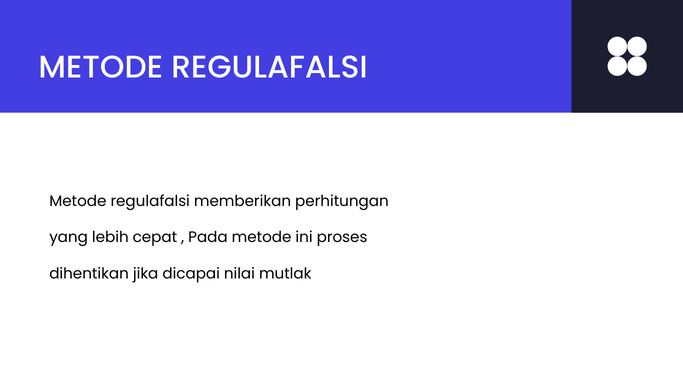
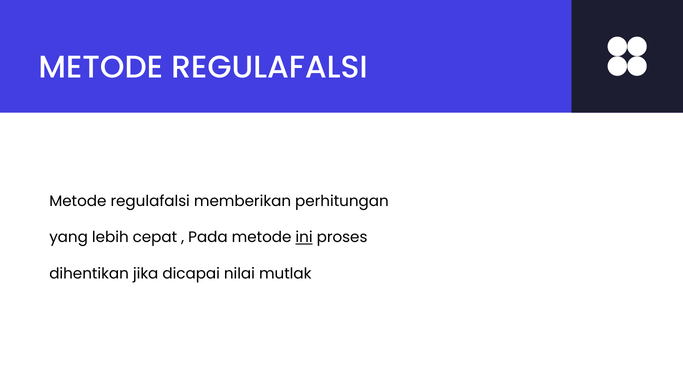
ini underline: none -> present
